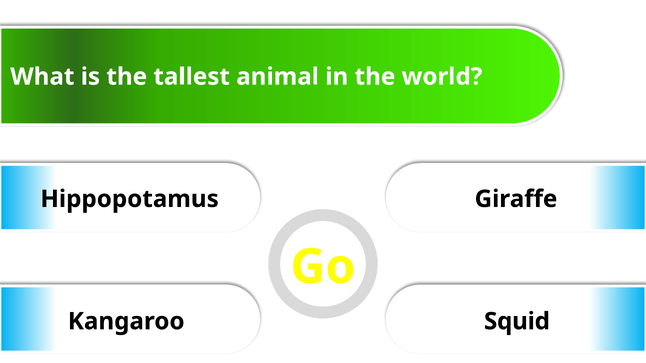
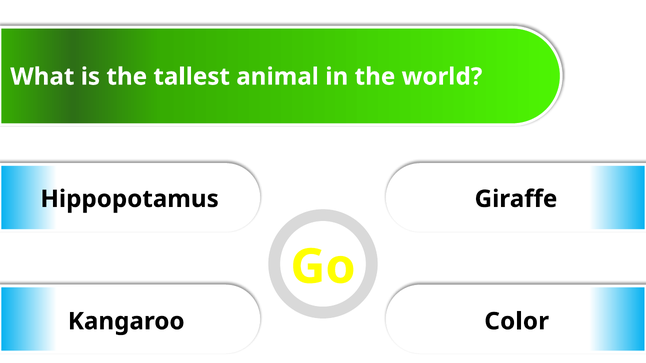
Squid: Squid -> Color
